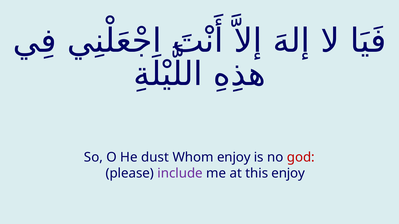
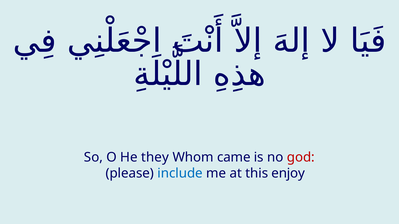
dust: dust -> they
Whom enjoy: enjoy -> came
include colour: purple -> blue
